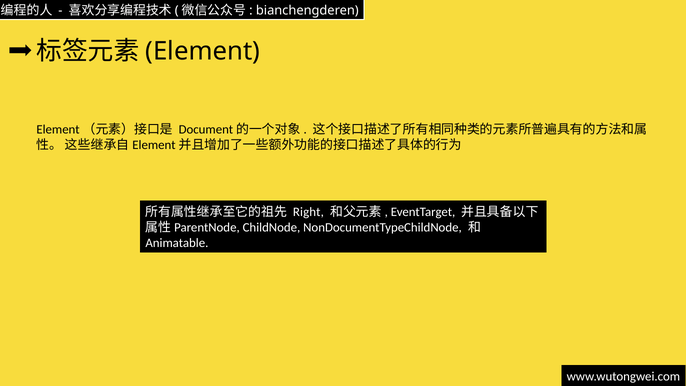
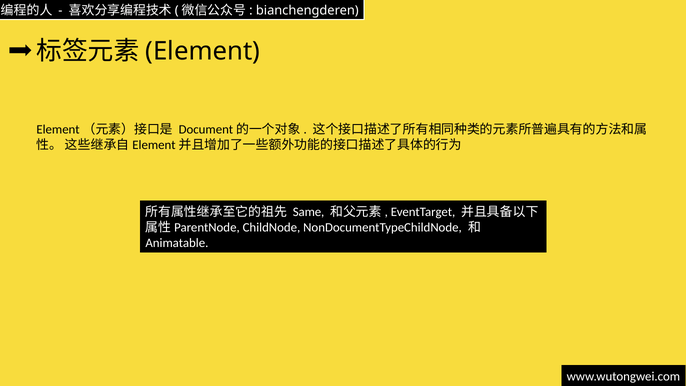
Right: Right -> Same
